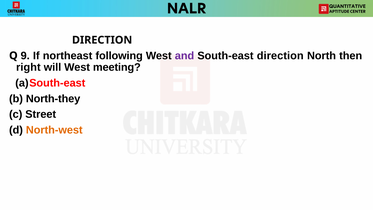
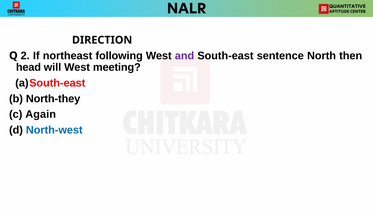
9: 9 -> 2
South-east direction: direction -> sentence
right: right -> head
Street: Street -> Again
North-west colour: orange -> blue
